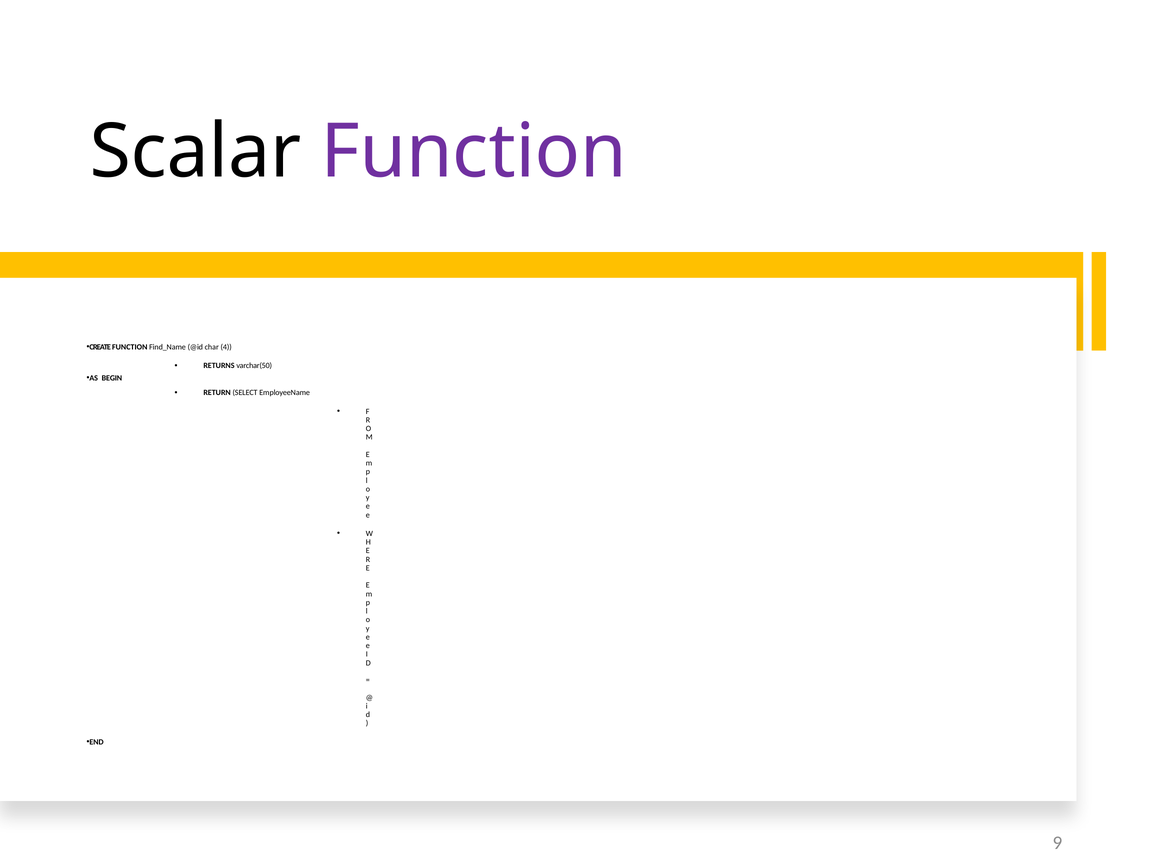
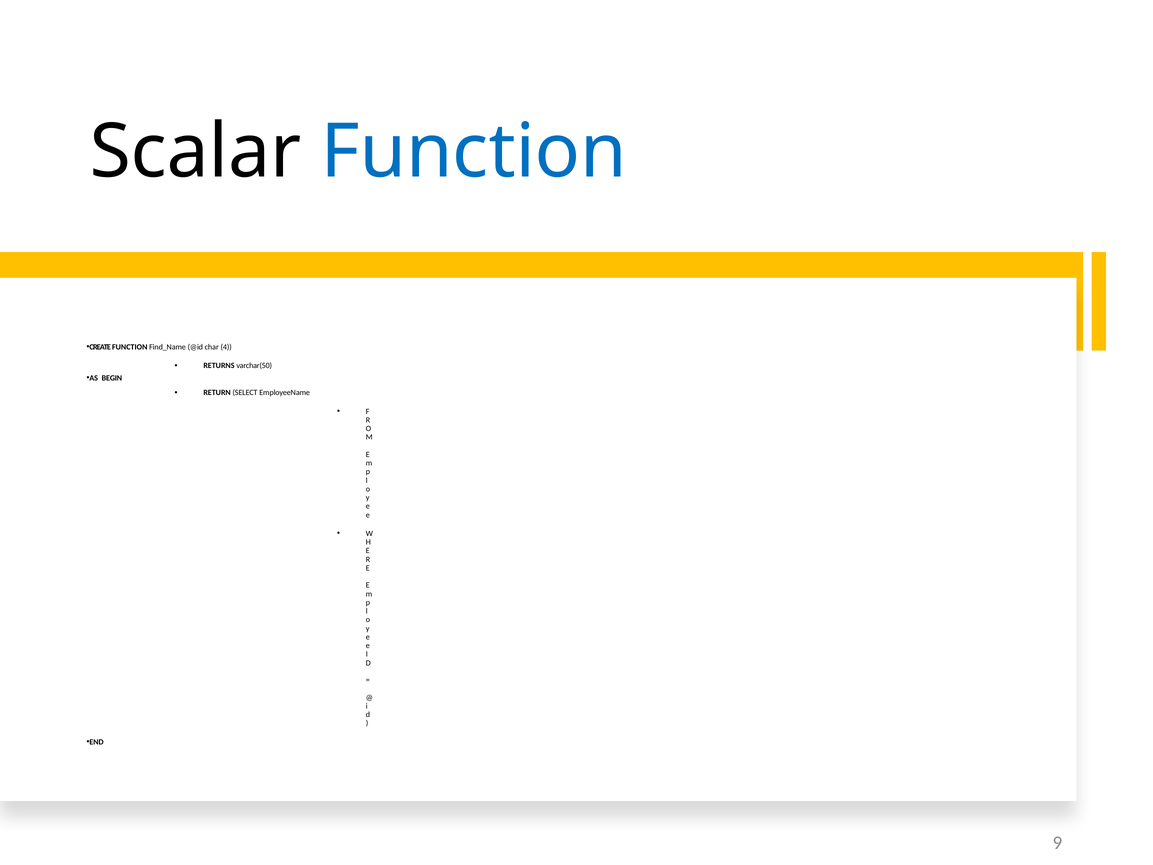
Function at (474, 152) colour: purple -> blue
